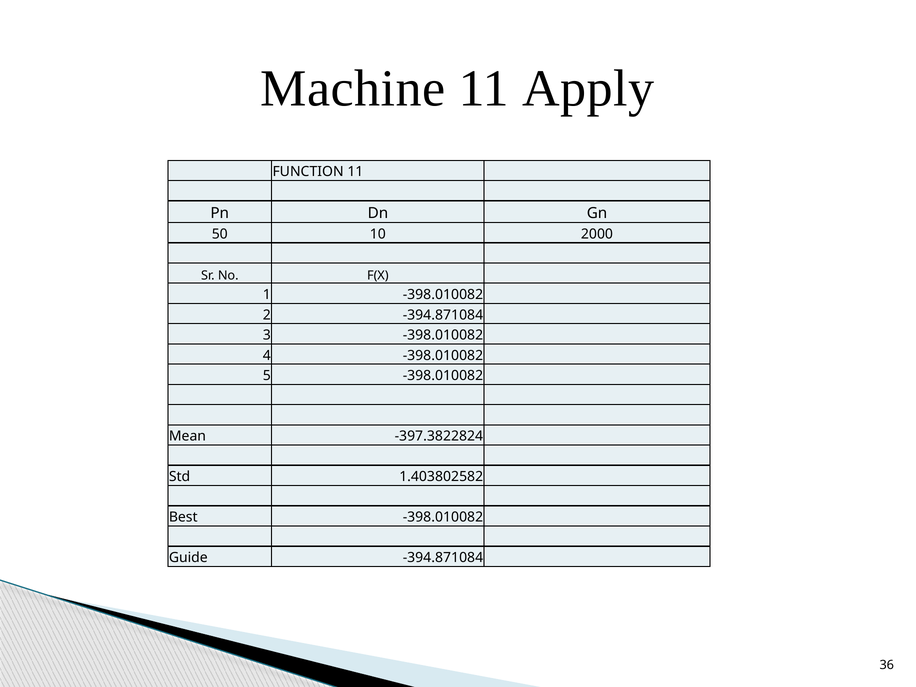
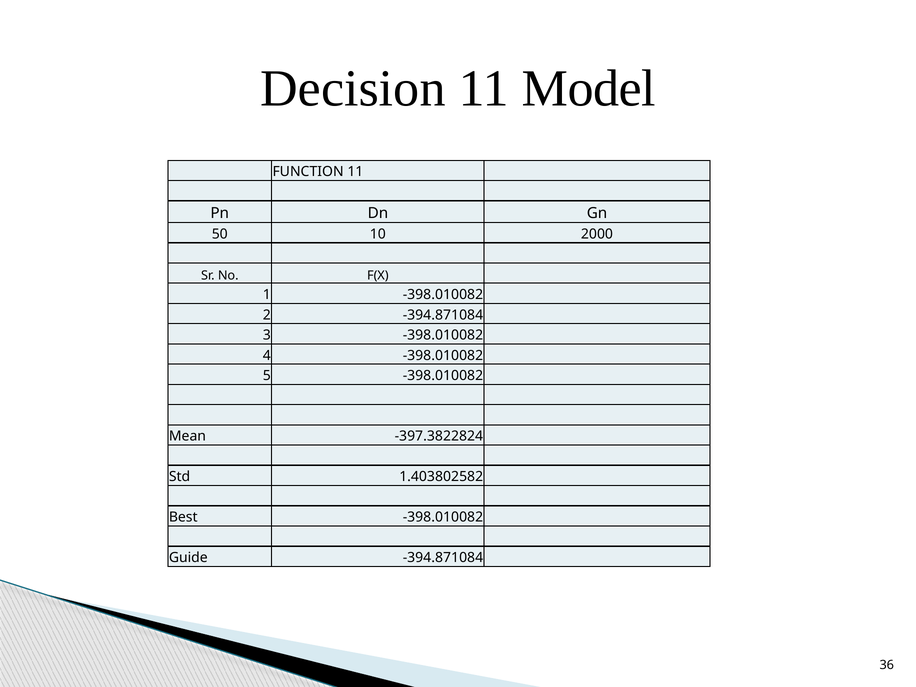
Machine: Machine -> Decision
Apply: Apply -> Model
